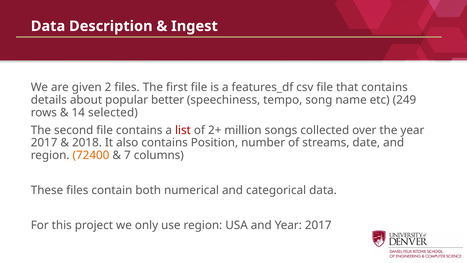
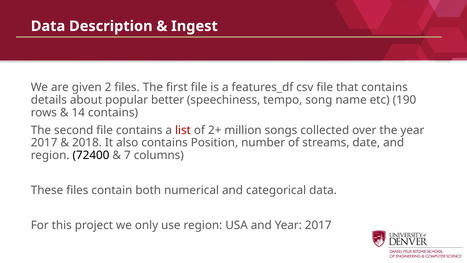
249: 249 -> 190
14 selected: selected -> contains
72400 colour: orange -> black
